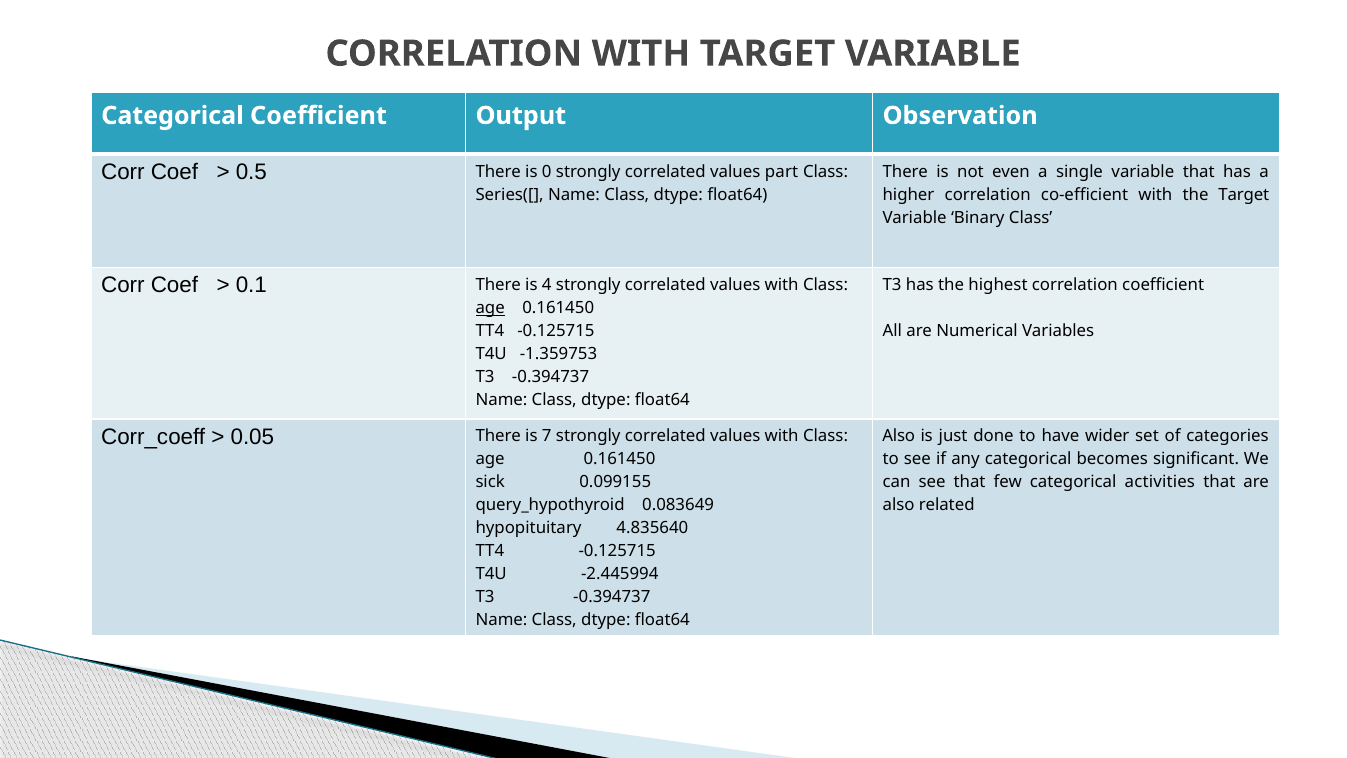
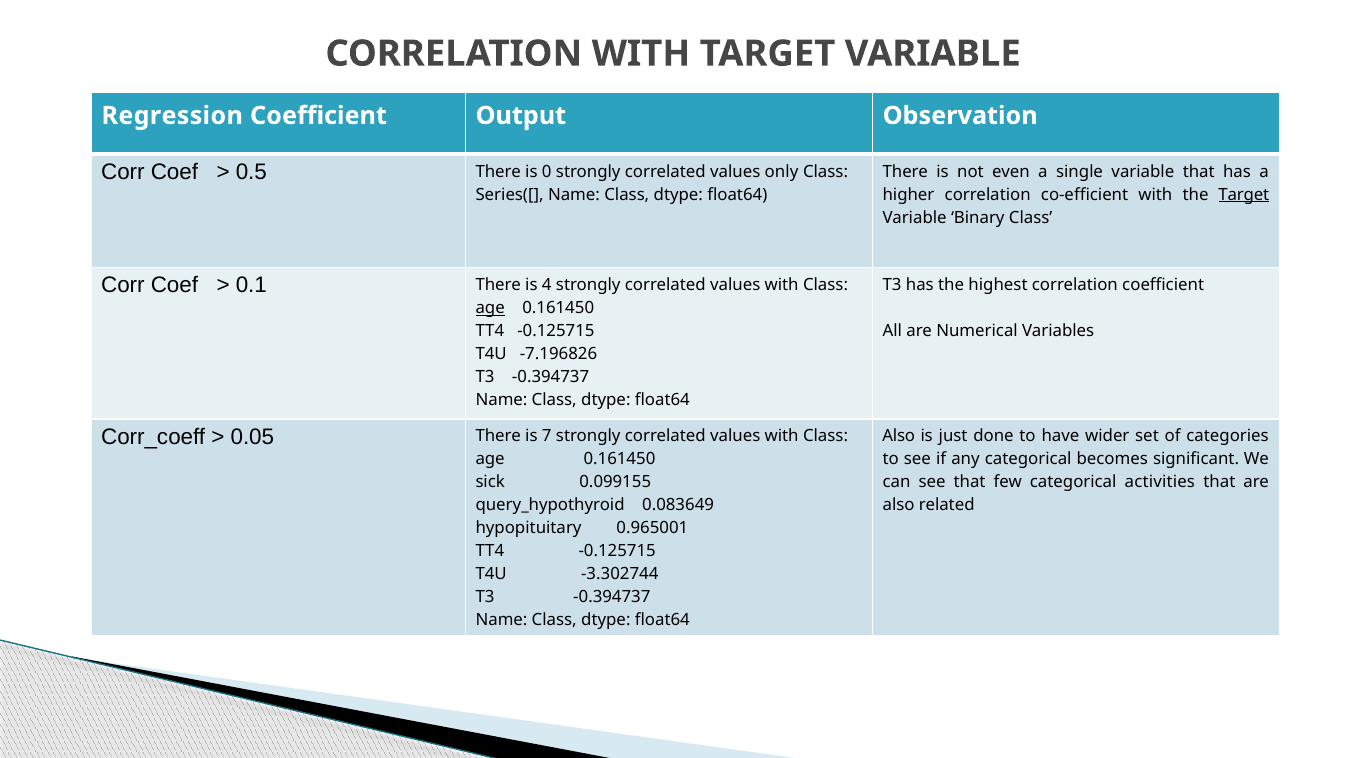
Categorical at (172, 116): Categorical -> Regression
part: part -> only
Target at (1244, 195) underline: none -> present
-1.359753: -1.359753 -> -7.196826
4.835640: 4.835640 -> 0.965001
-2.445994: -2.445994 -> -3.302744
